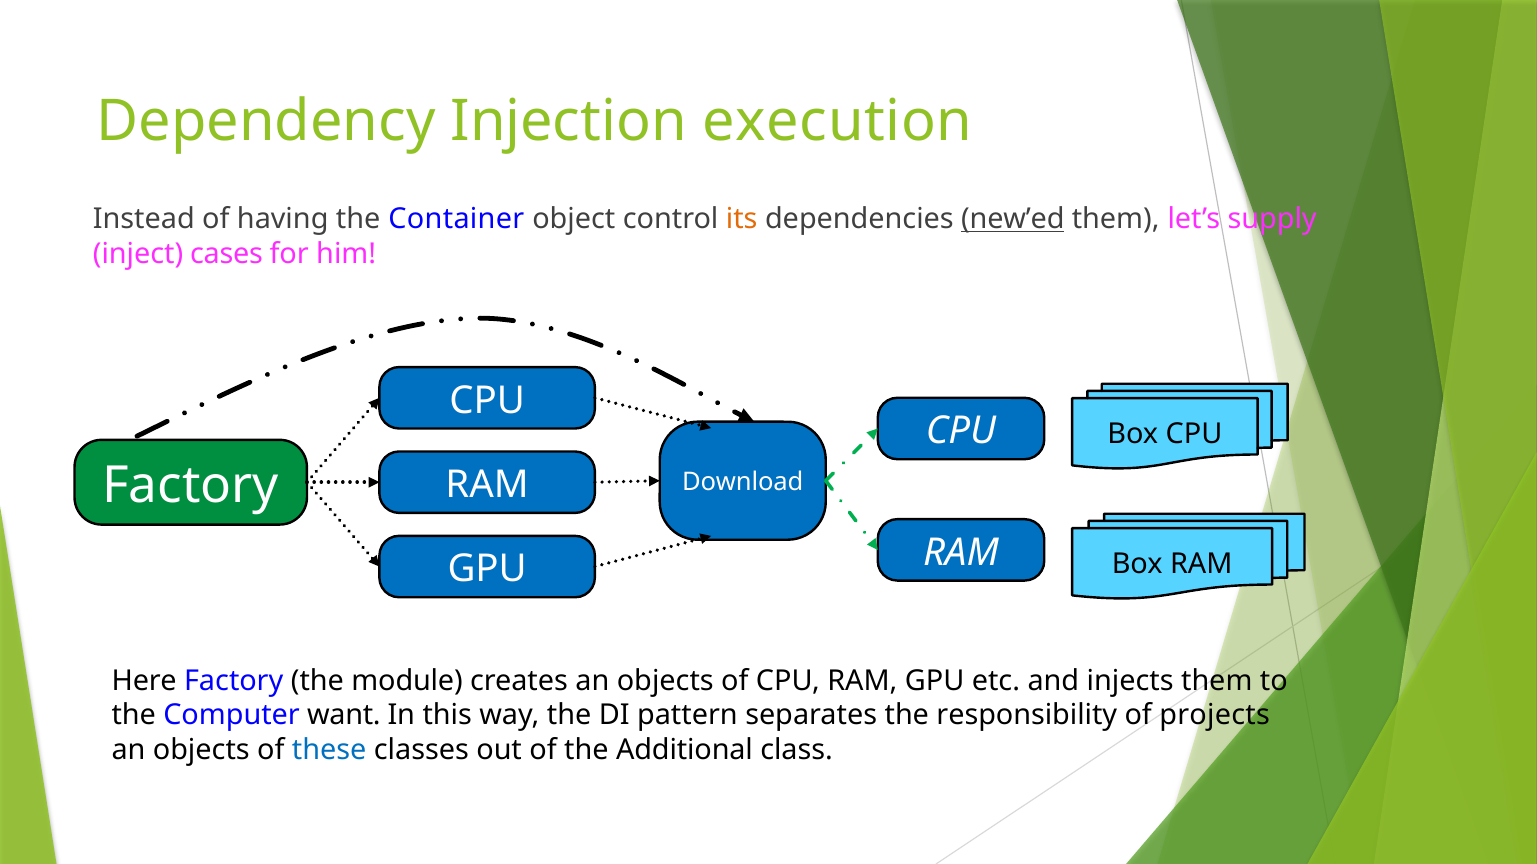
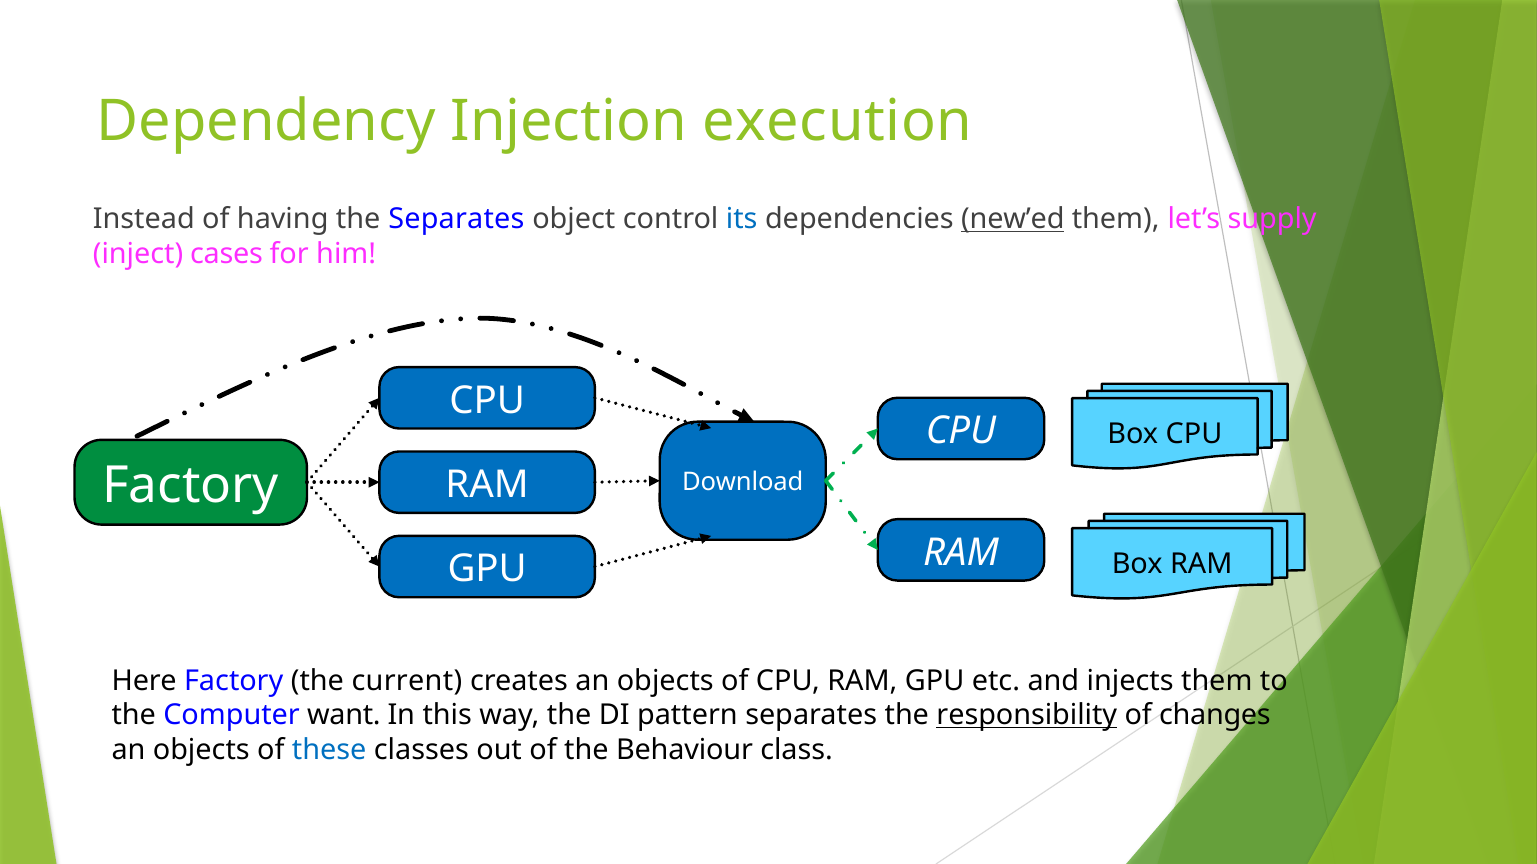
the Container: Container -> Separates
its colour: orange -> blue
module: module -> current
responsibility underline: none -> present
projects: projects -> changes
Additional: Additional -> Behaviour
